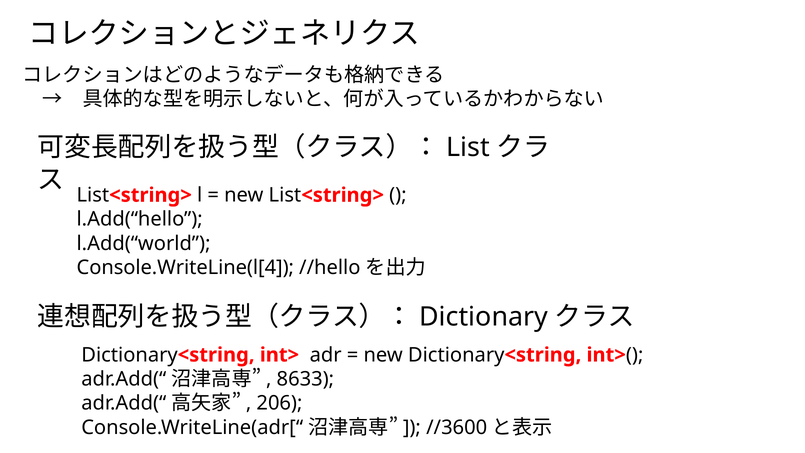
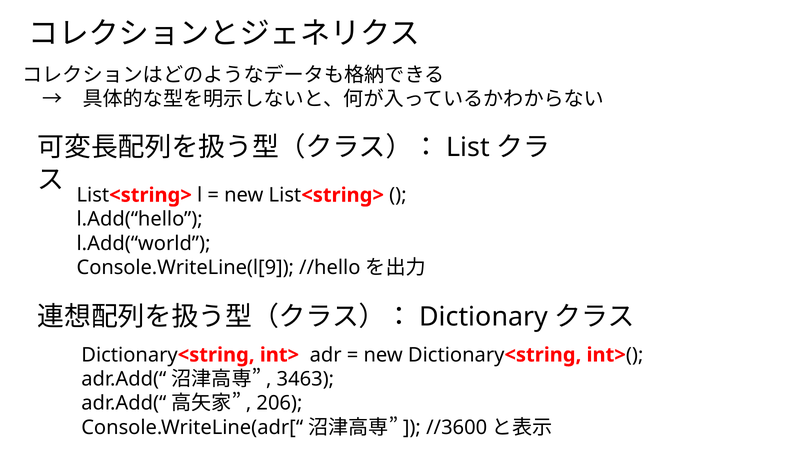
Console.WriteLine(l[4: Console.WriteLine(l[4 -> Console.WriteLine(l[9
8633: 8633 -> 3463
